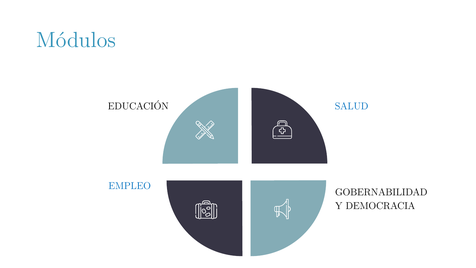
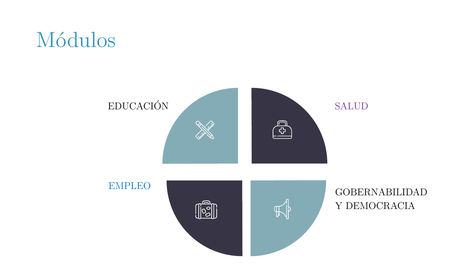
SALUD colour: blue -> purple
